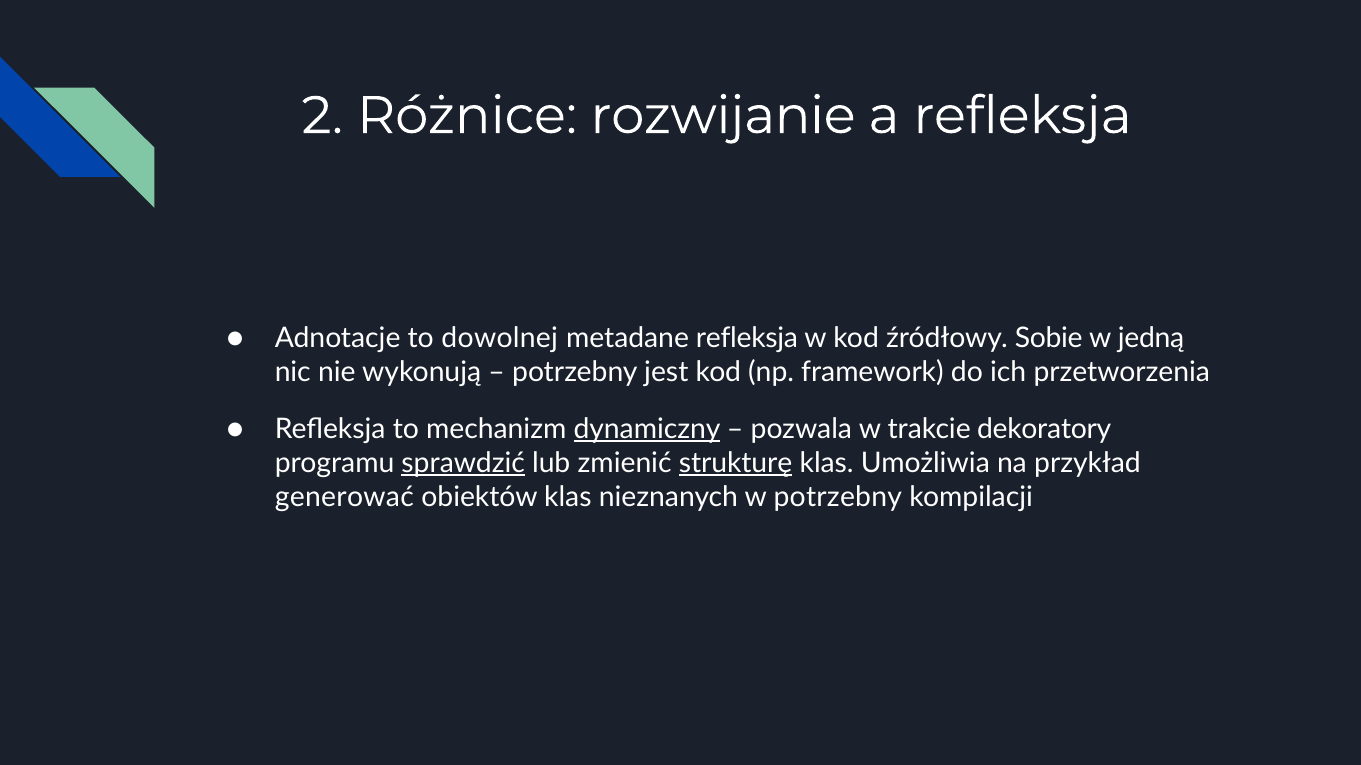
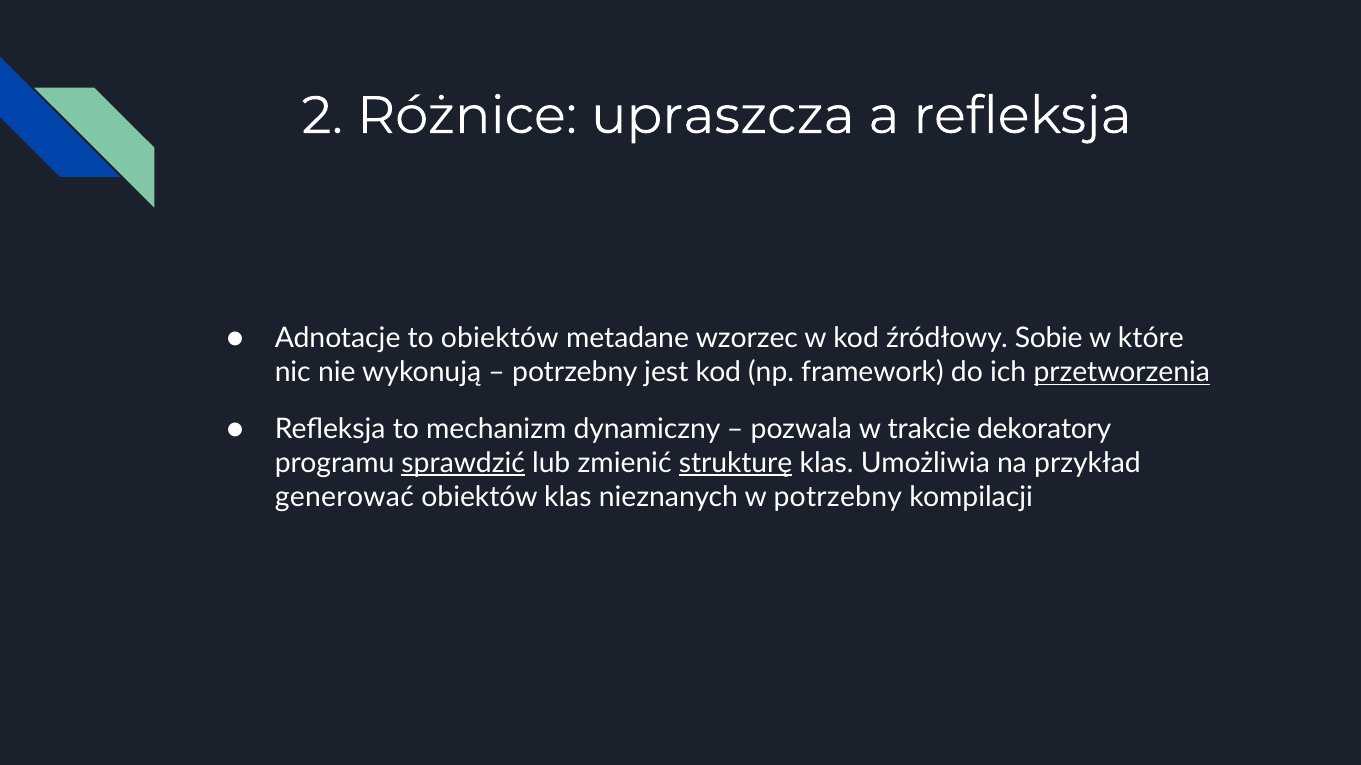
rozwijanie: rozwijanie -> upraszcza
to dowolnej: dowolnej -> obiektów
metadane refleksja: refleksja -> wzorzec
jedną: jedną -> które
przetworzenia underline: none -> present
dynamiczny underline: present -> none
